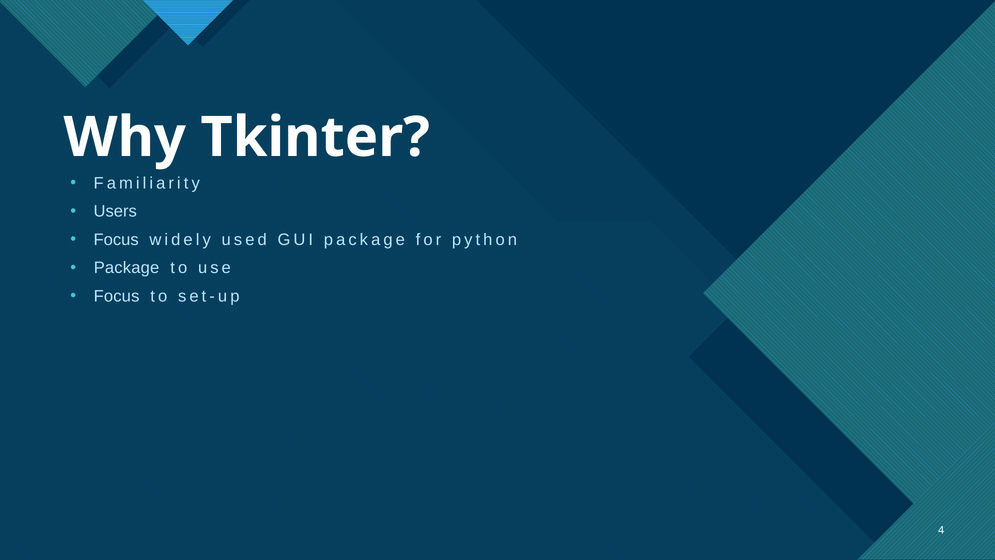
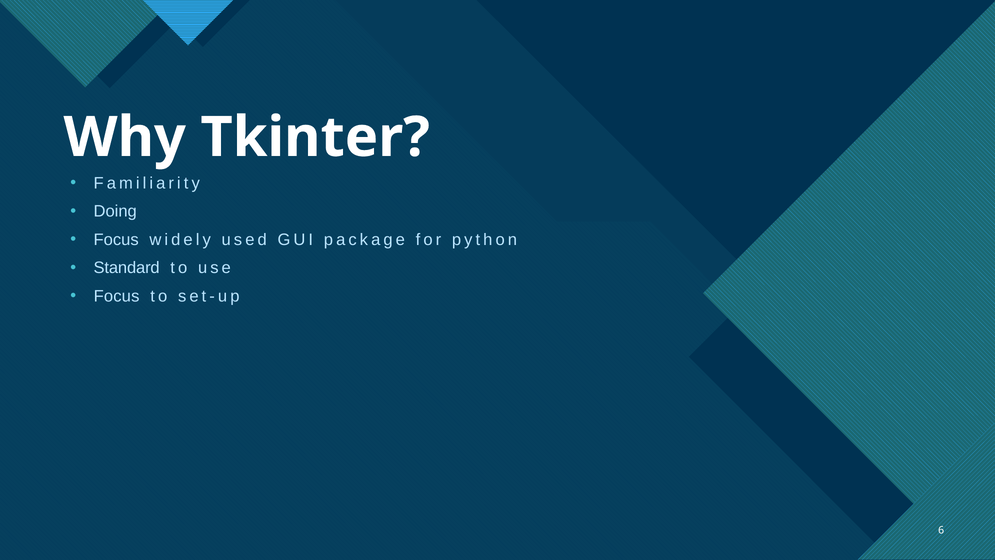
Users: Users -> Doing
Package at (126, 268): Package -> Standard
4: 4 -> 6
